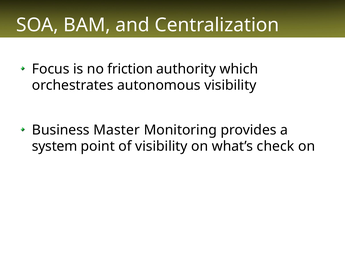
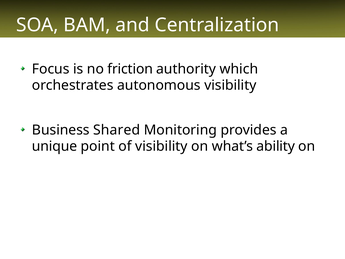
Master: Master -> Shared
system: system -> unique
check: check -> ability
